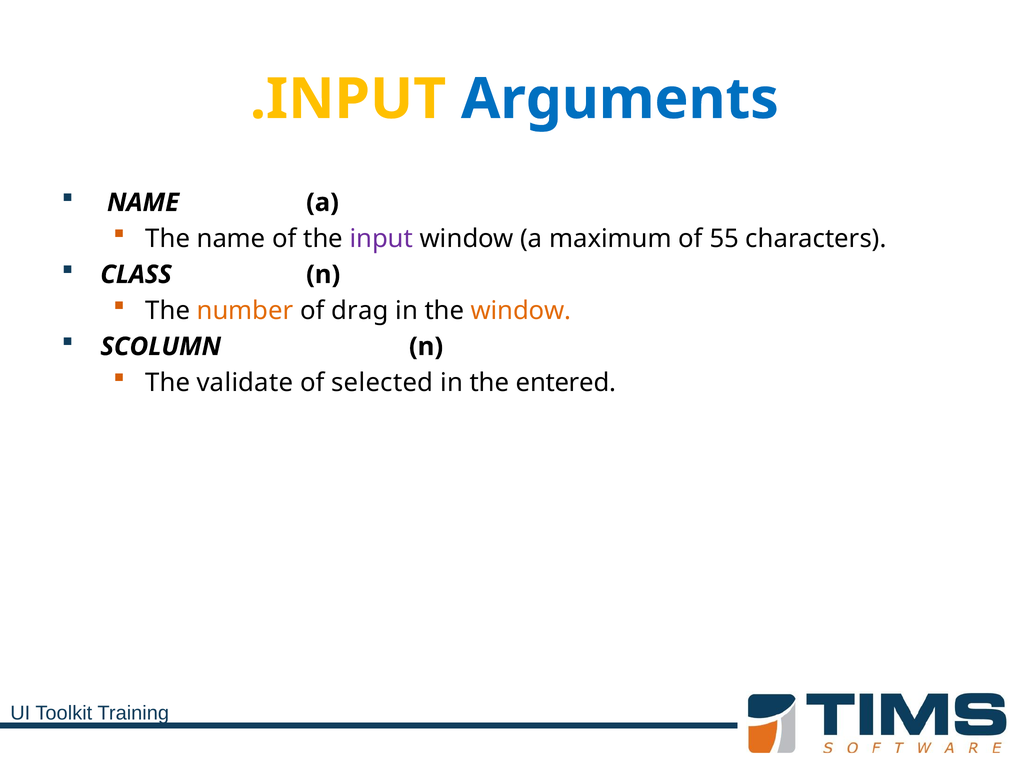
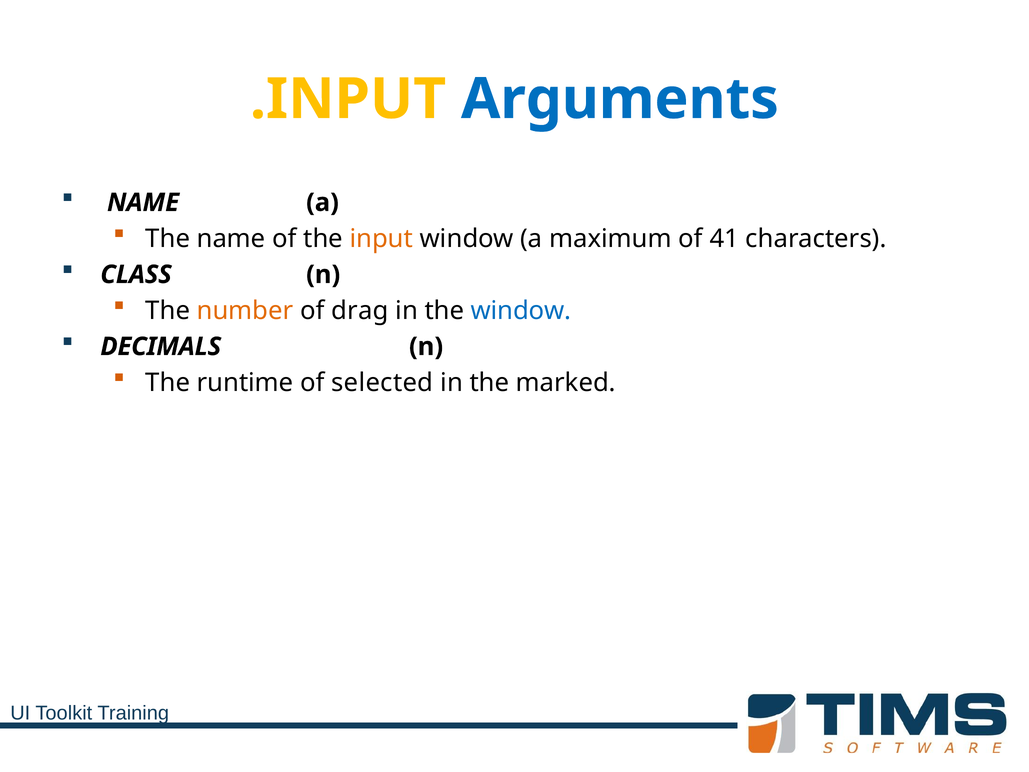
input colour: purple -> orange
55: 55 -> 41
window at (521, 311) colour: orange -> blue
SCOLUMN: SCOLUMN -> DECIMALS
validate: validate -> runtime
entered: entered -> marked
